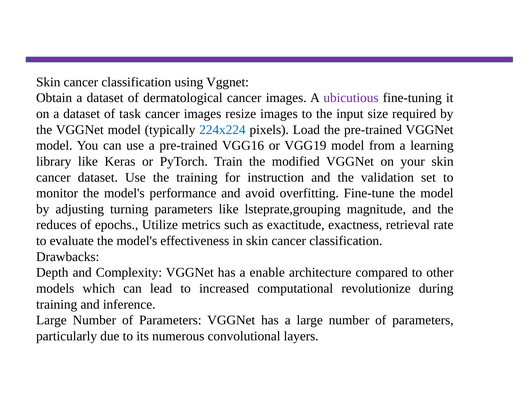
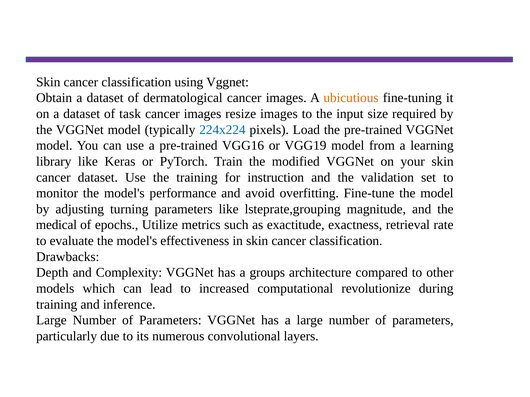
ubicutious colour: purple -> orange
reduces: reduces -> medical
enable: enable -> groups
